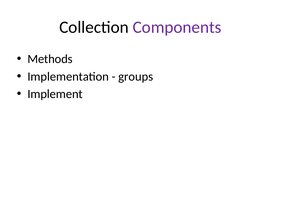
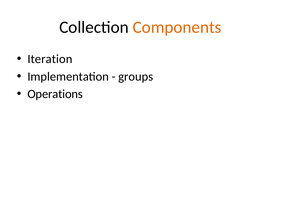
Components colour: purple -> orange
Methods: Methods -> Iteration
Implement: Implement -> Operations
